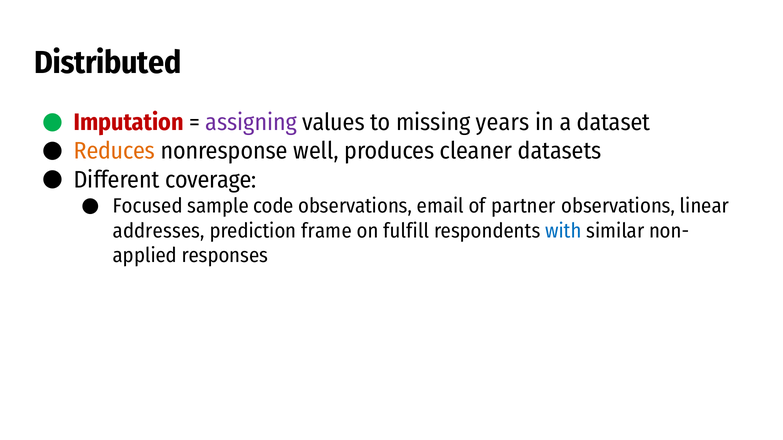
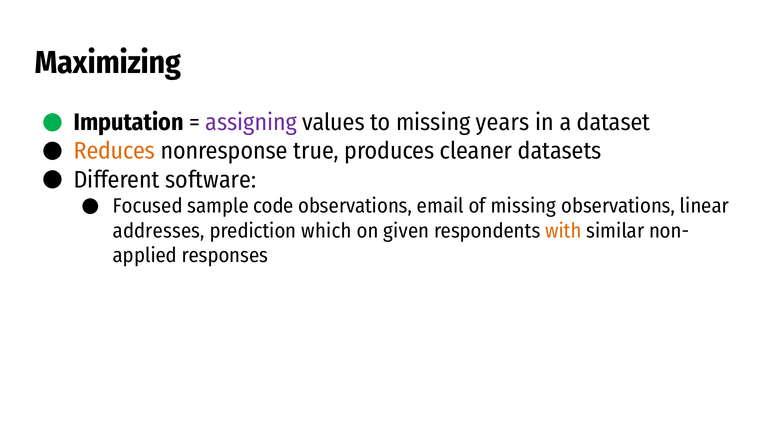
Distributed: Distributed -> Maximizing
Imputation colour: red -> black
well: well -> true
coverage: coverage -> software
of partner: partner -> missing
frame: frame -> which
fulfill: fulfill -> given
with colour: blue -> orange
